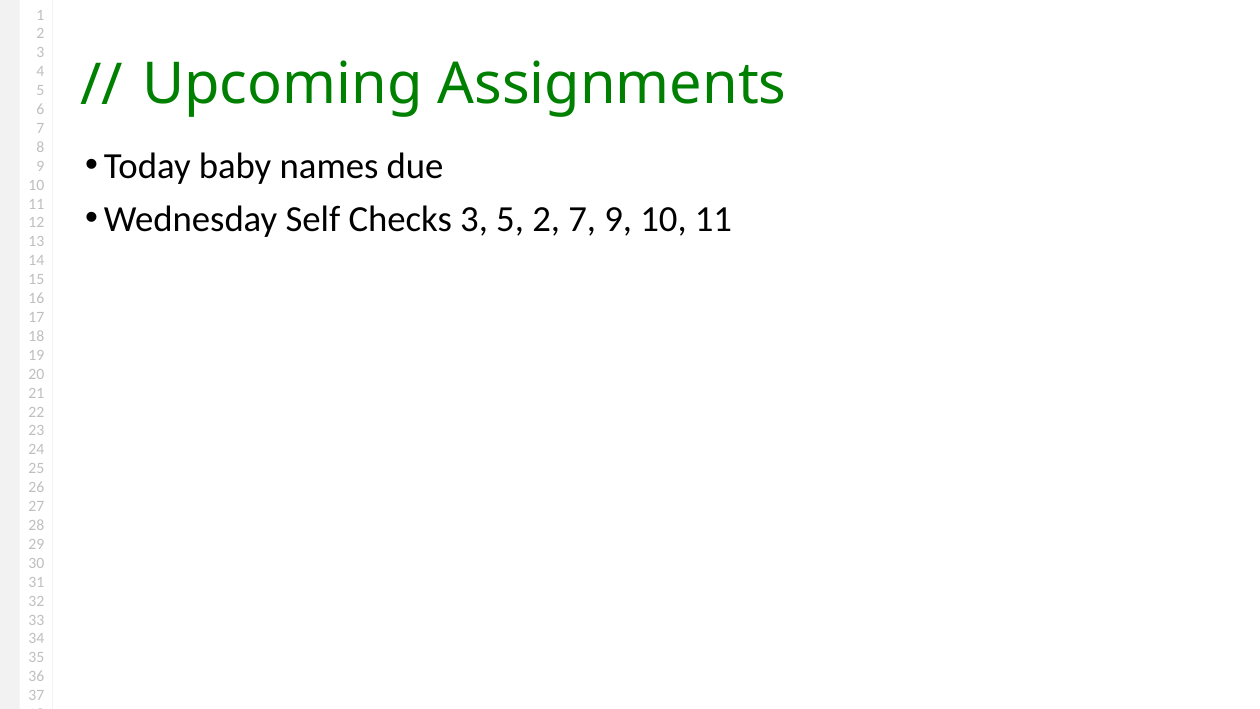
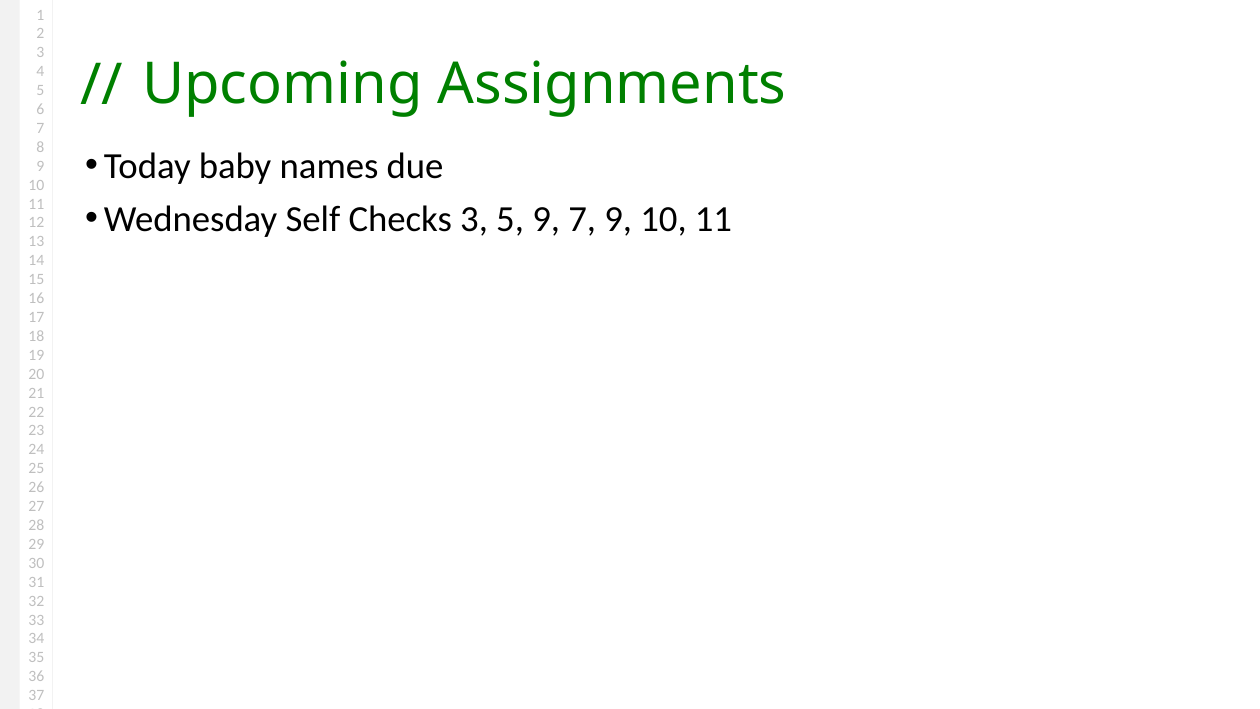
5 2: 2 -> 9
